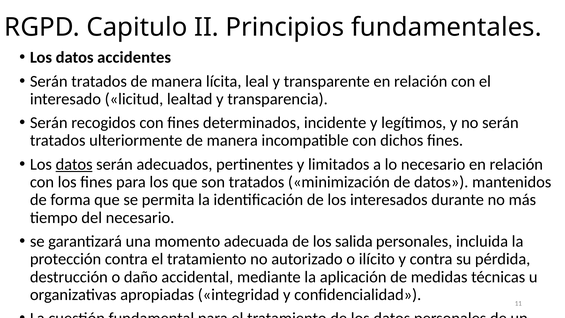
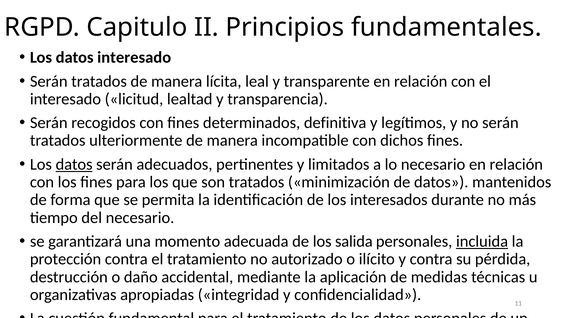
datos accidentes: accidentes -> interesado
incidente: incidente -> definitiva
incluida underline: none -> present
